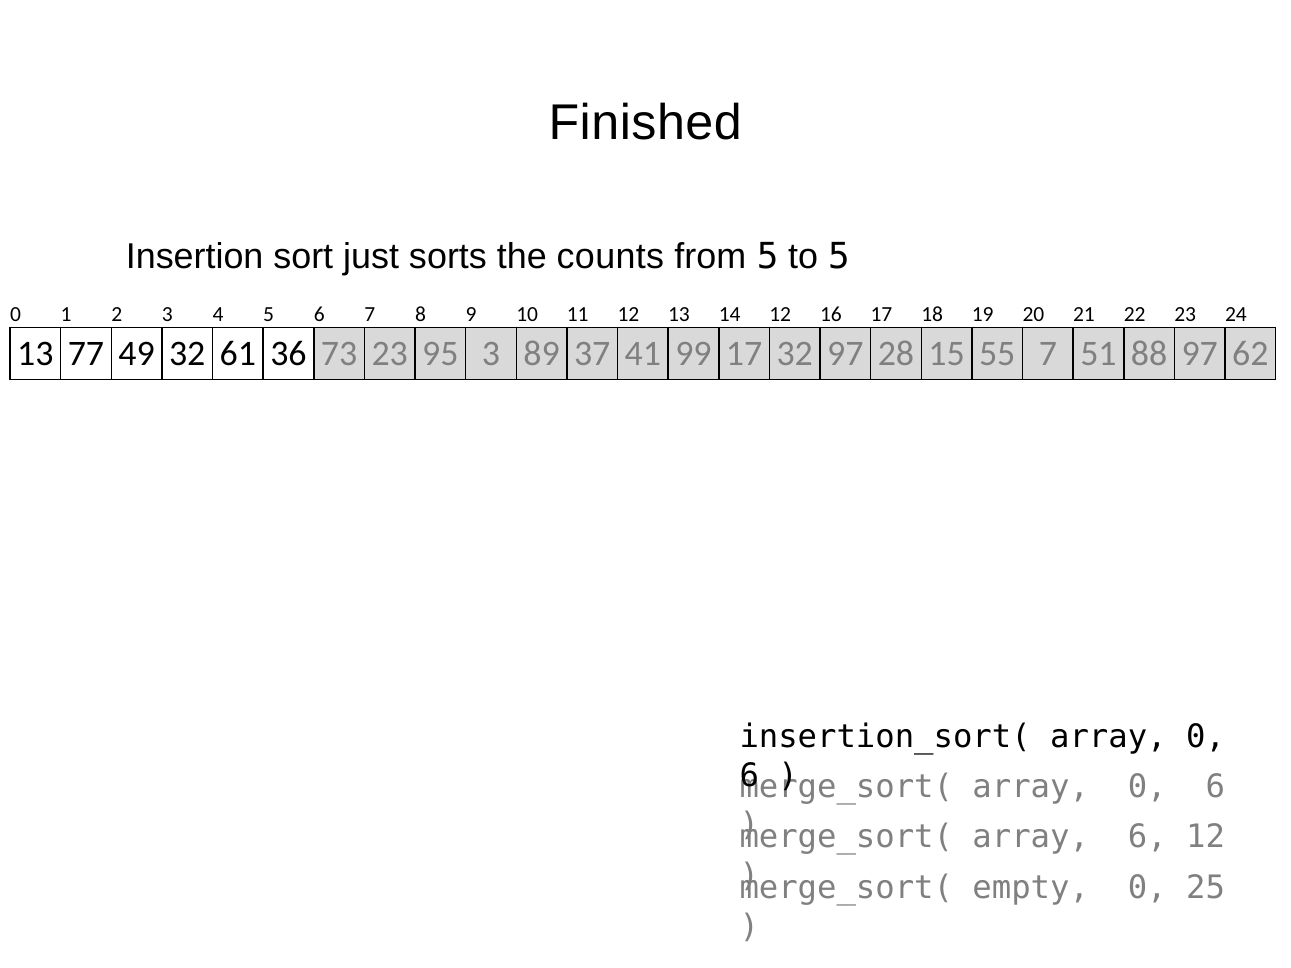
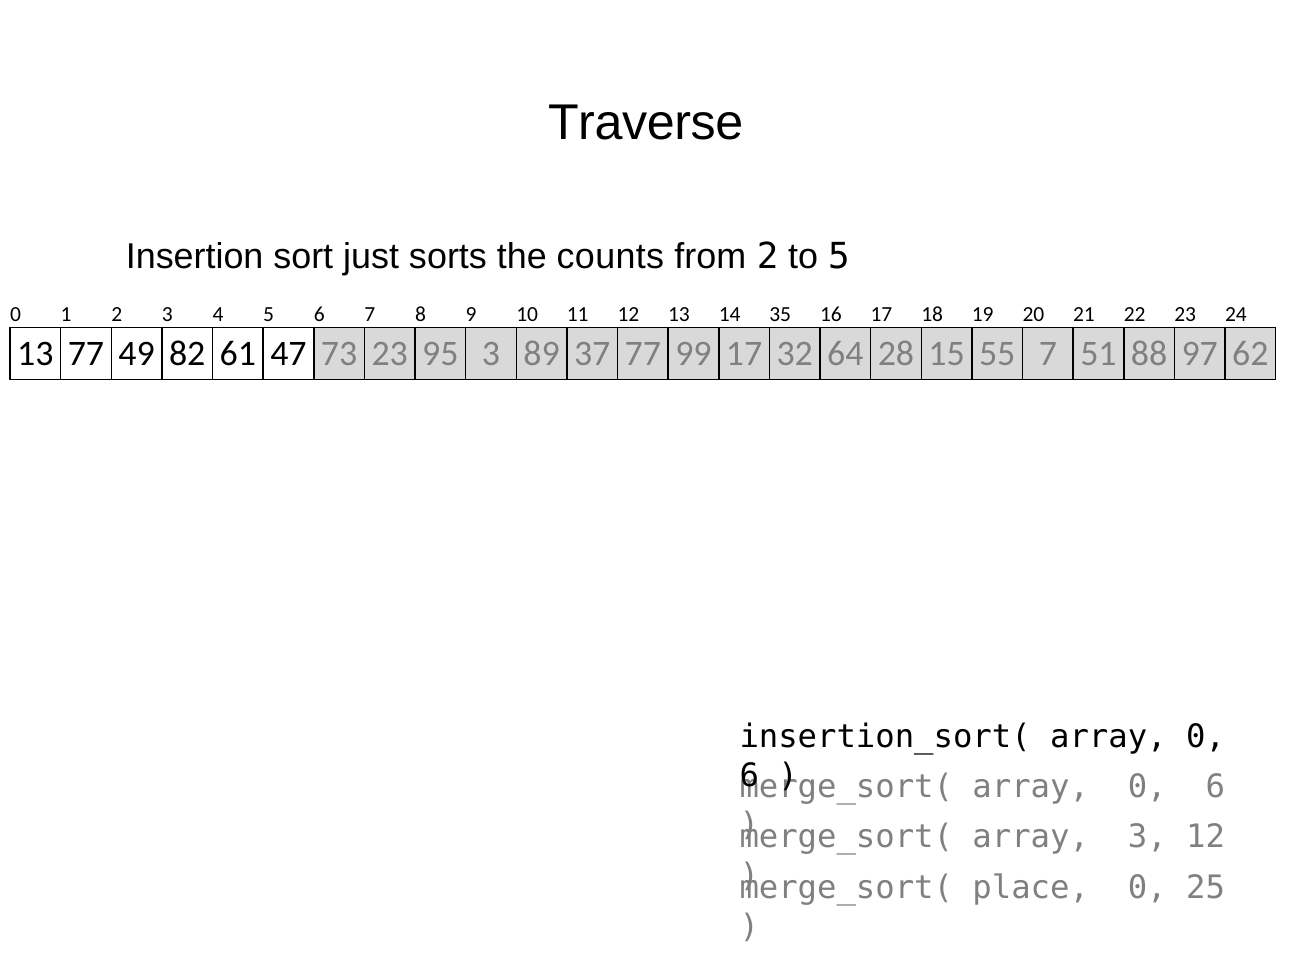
Finished: Finished -> Traverse
from 5: 5 -> 2
14 12: 12 -> 35
49 32: 32 -> 82
36: 36 -> 47
37 41: 41 -> 77
32 97: 97 -> 64
array 6: 6 -> 3
empty: empty -> place
